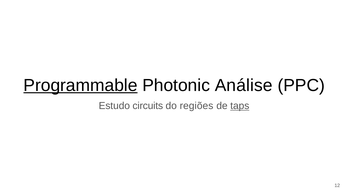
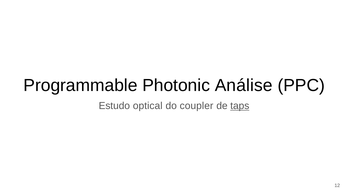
Programmable underline: present -> none
circuits: circuits -> optical
regiões: regiões -> coupler
